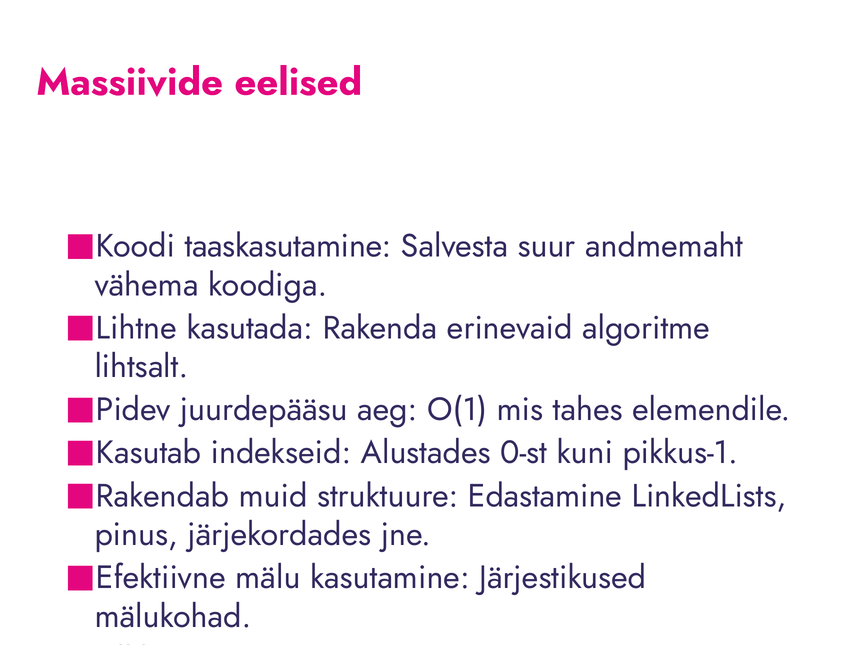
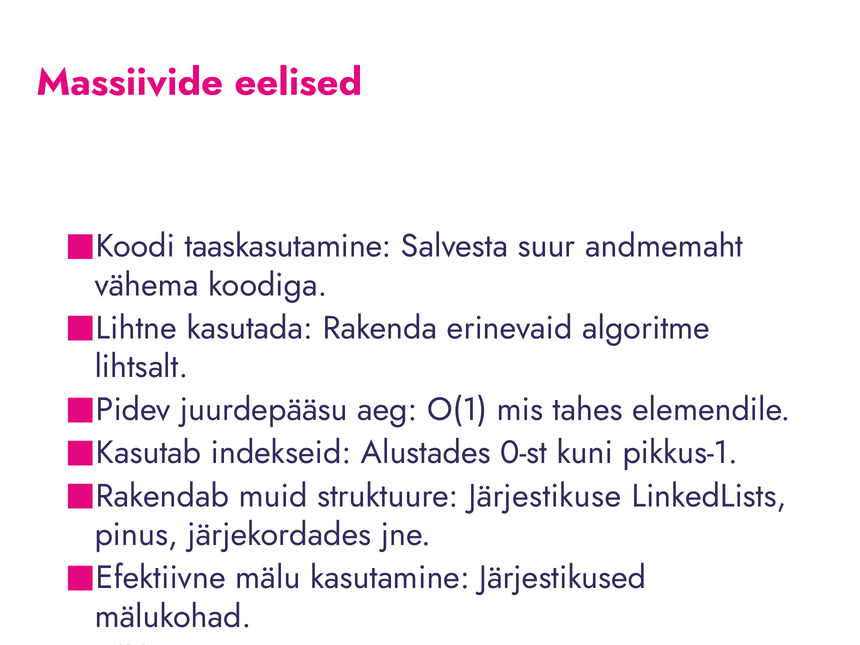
Edastamine: Edastamine -> Järjestikuse
